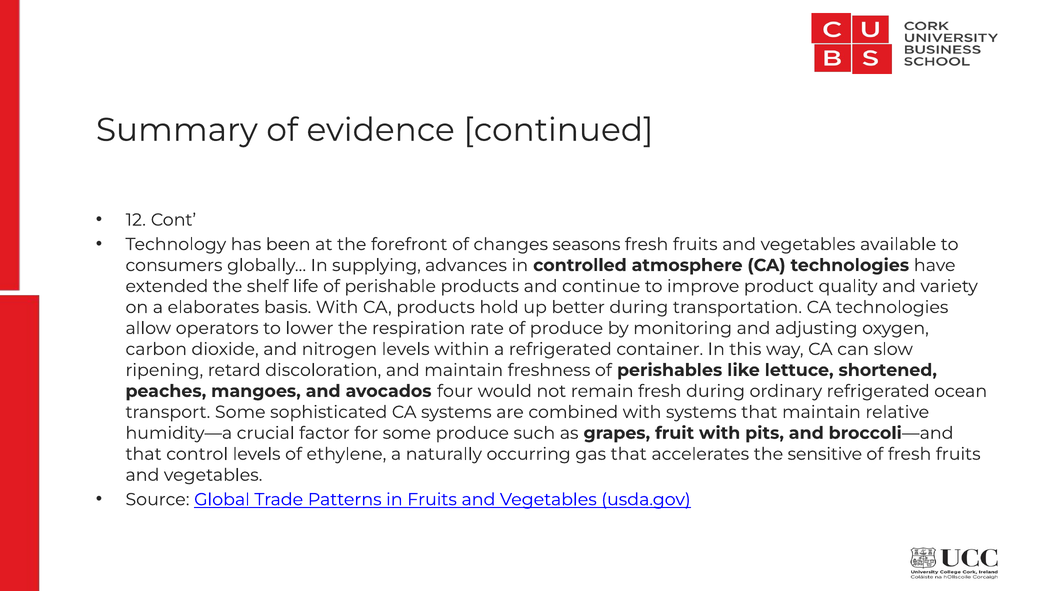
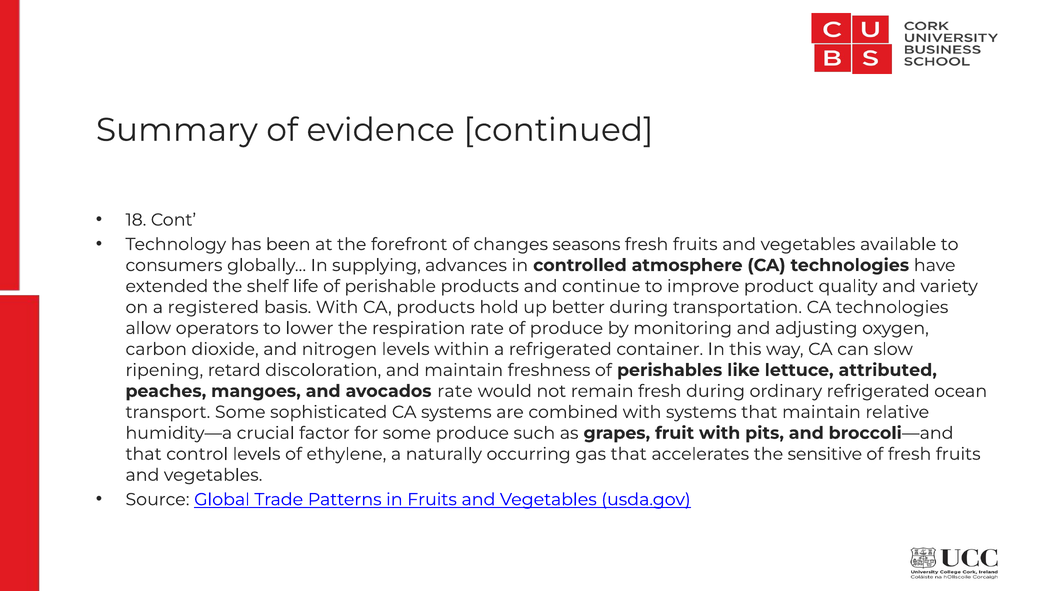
12: 12 -> 18
elaborates: elaborates -> registered
shortened: shortened -> attributed
avocados four: four -> rate
